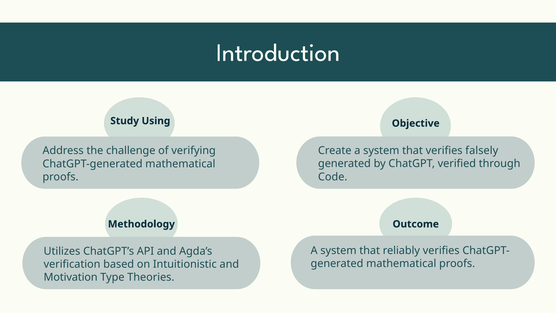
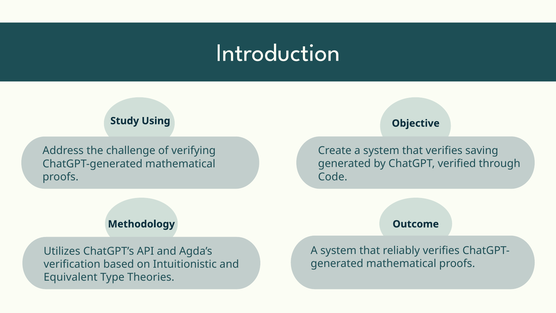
falsely: falsely -> saving
Motivation: Motivation -> Equivalent
